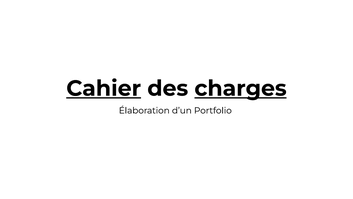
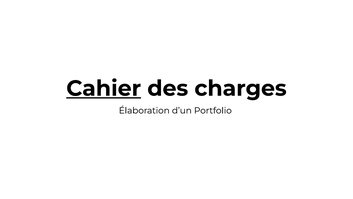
charges underline: present -> none
